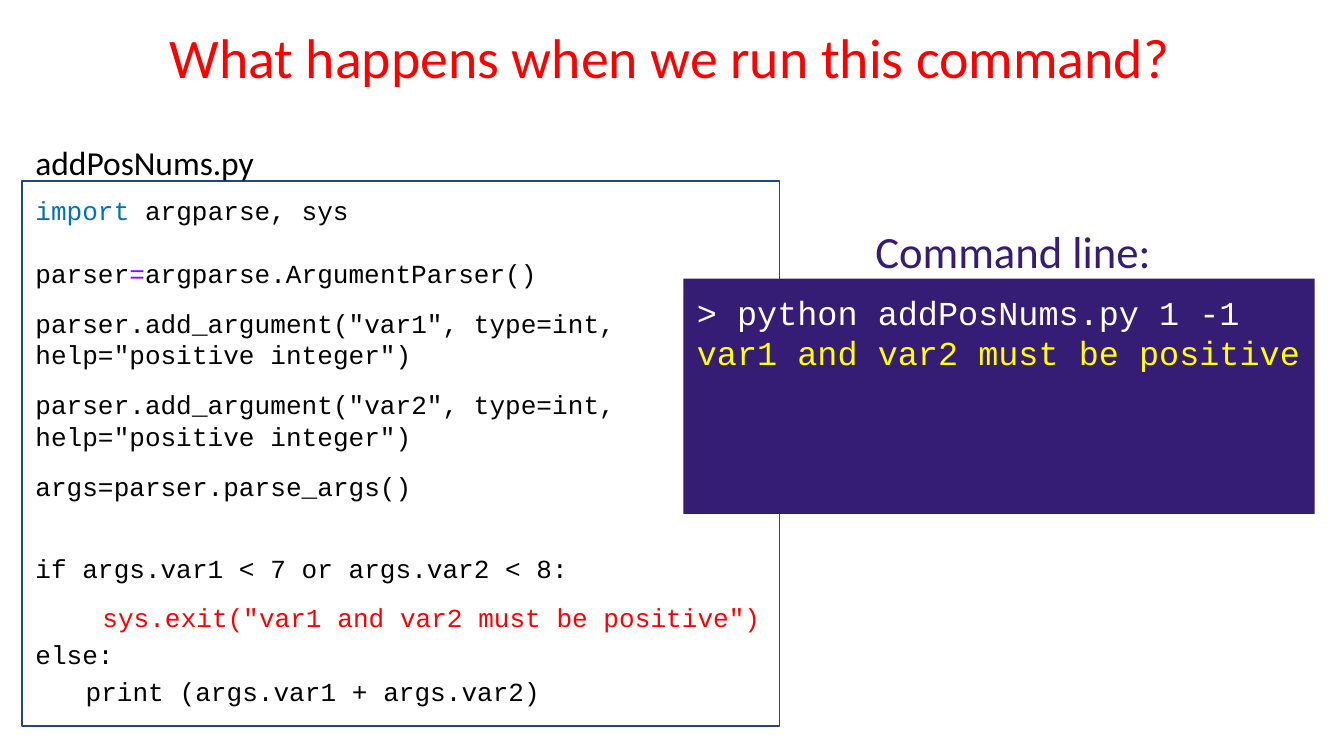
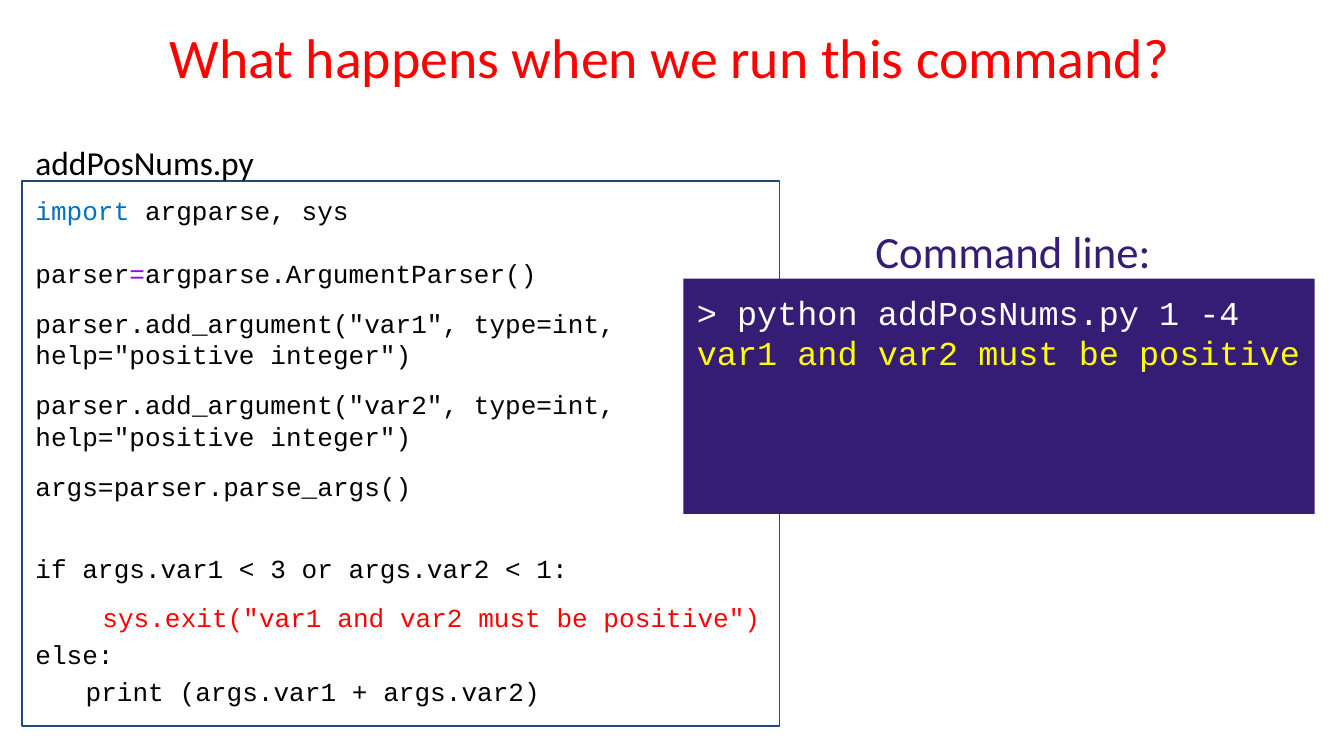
-1: -1 -> -4
7: 7 -> 3
8 at (552, 569): 8 -> 1
